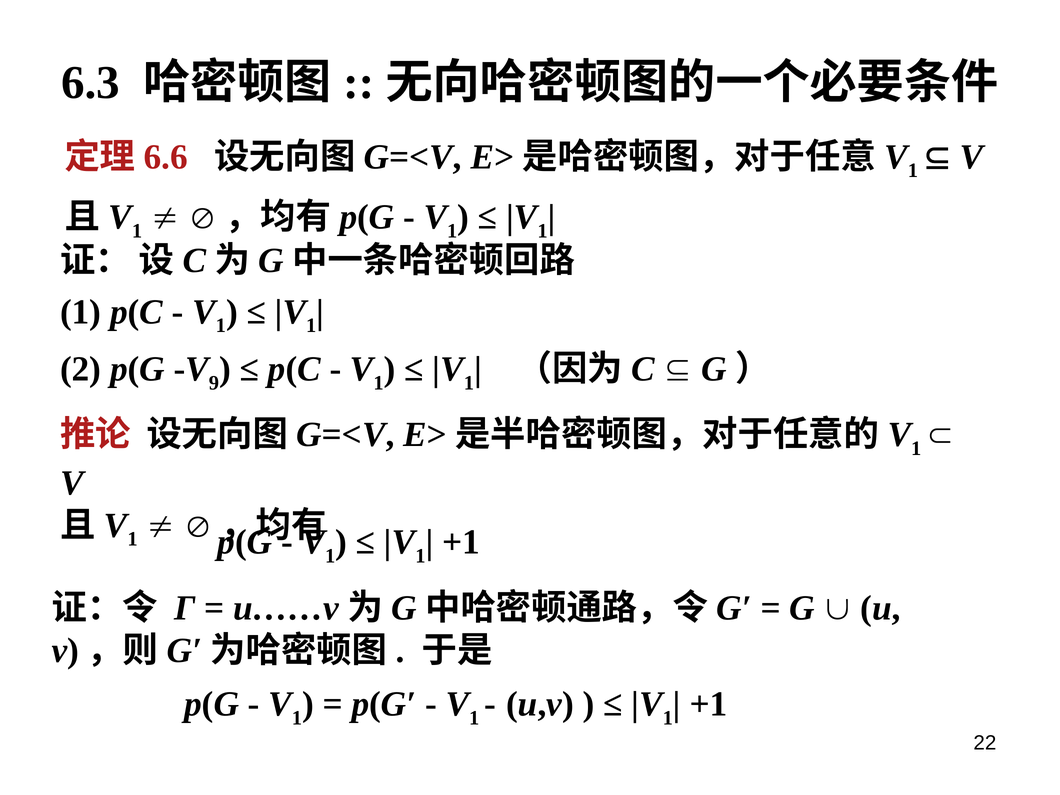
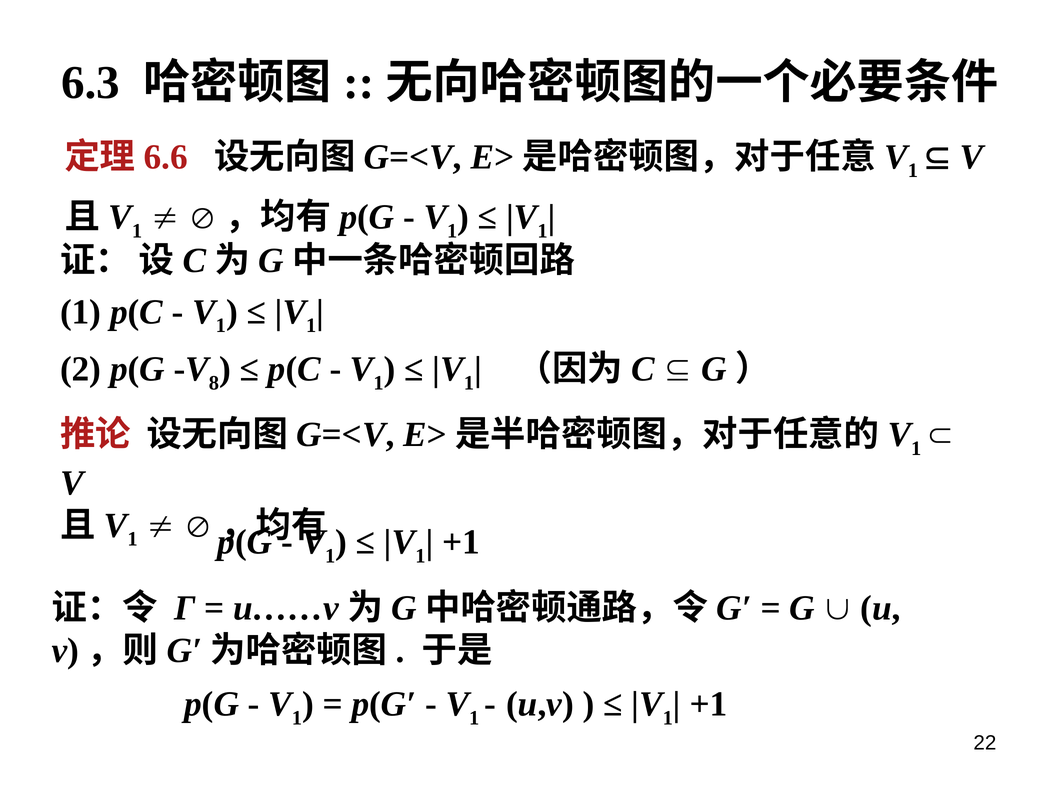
9: 9 -> 8
